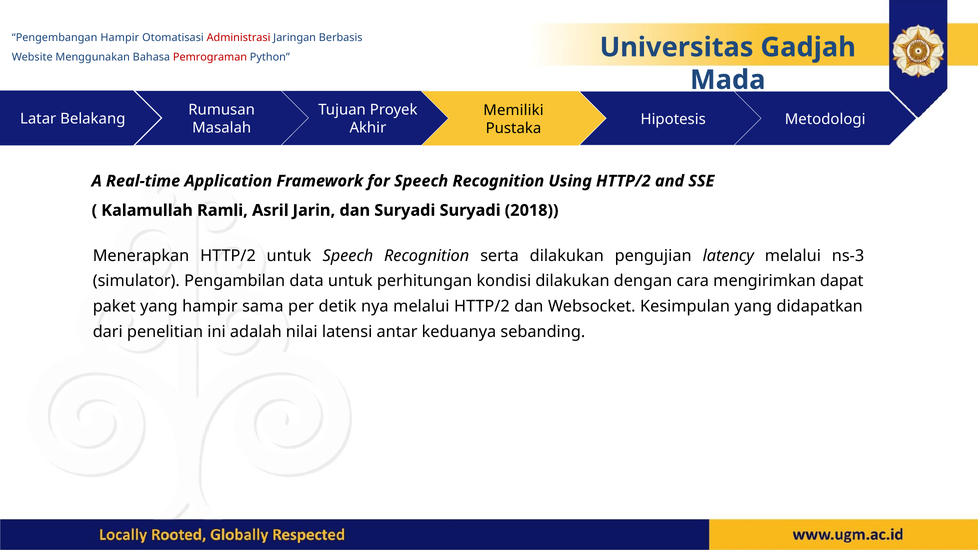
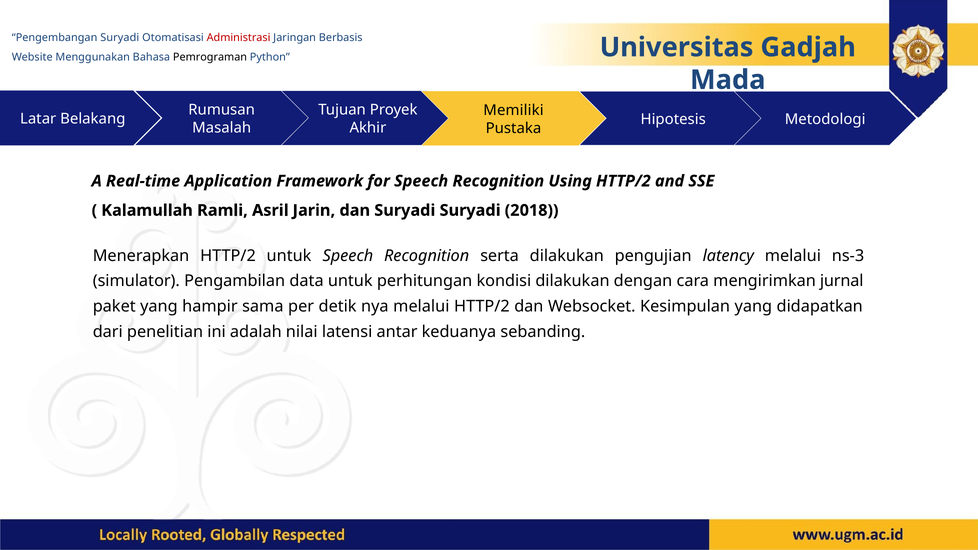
Pengembangan Hampir: Hampir -> Suryadi
Pemrograman colour: red -> black
dapat: dapat -> jurnal
